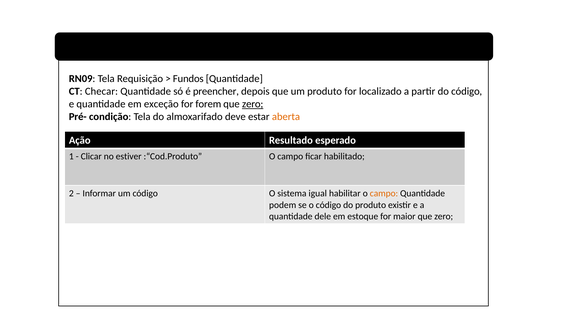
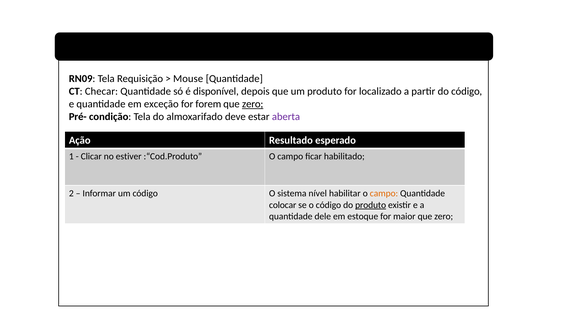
Fundos: Fundos -> Mouse
preencher: preencher -> disponível
aberta colour: orange -> purple
igual: igual -> nível
podem: podem -> colocar
produto at (371, 205) underline: none -> present
